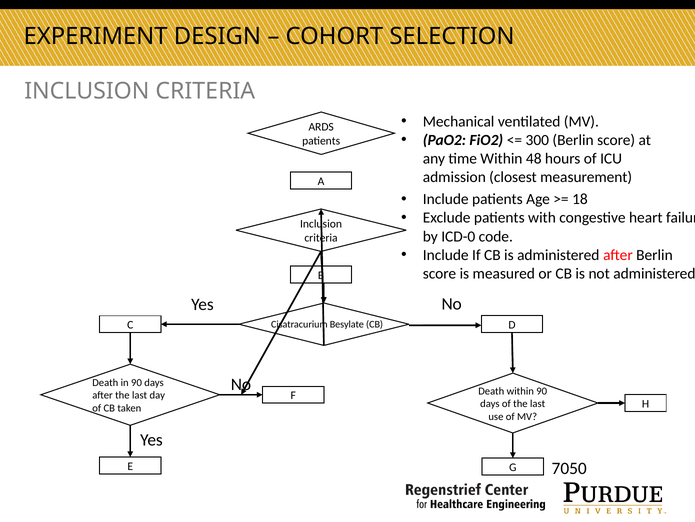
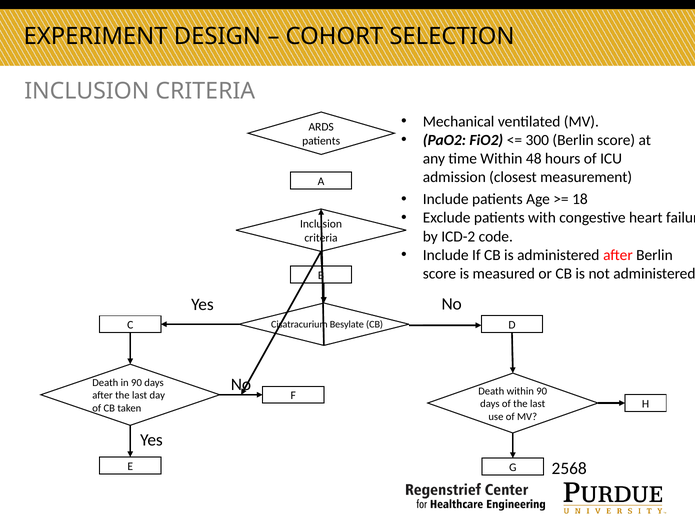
ICD-0: ICD-0 -> ICD-2
7050: 7050 -> 2568
